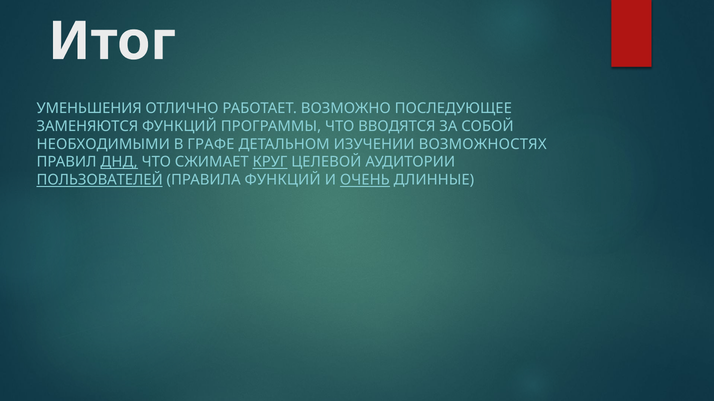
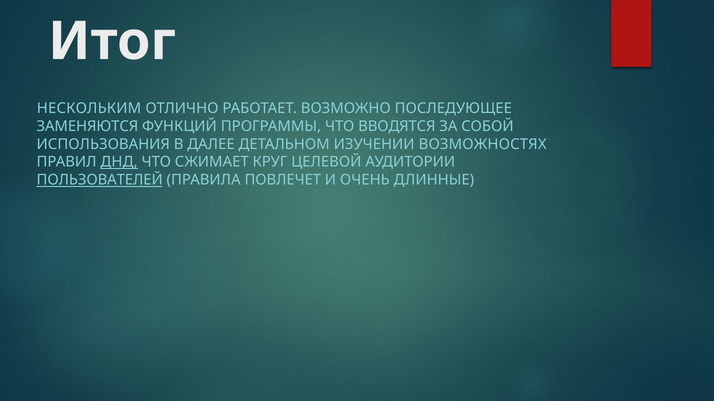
УМЕНЬШЕНИЯ: УМЕНЬШЕНИЯ -> НЕСКОЛЬКИМ
НЕОБХОДИМЫМИ: НЕОБХОДИМЫМИ -> ИСПОЛЬЗОВАНИЯ
ГРАФЕ: ГРАФЕ -> ДАЛЕЕ
КРУГ underline: present -> none
ПРАВИЛА ФУНКЦИЙ: ФУНКЦИЙ -> ПОВЛЕЧЕТ
ОЧЕНЬ underline: present -> none
